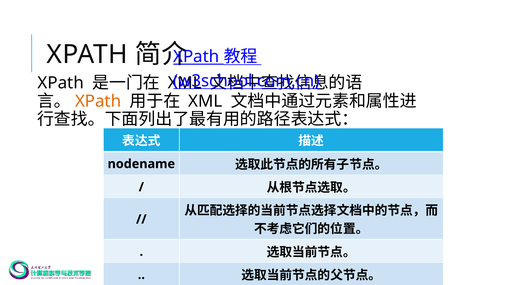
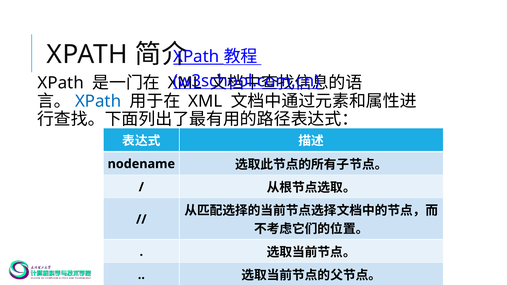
XPath at (98, 101) colour: orange -> blue
